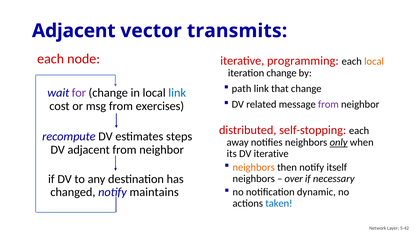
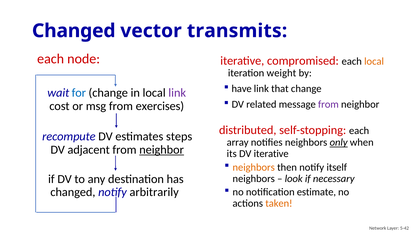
Adjacent at (74, 31): Adjacent -> Changed
programming: programming -> compromised
iteration change: change -> weight
path: path -> have
for colour: purple -> blue
link at (177, 93) colour: blue -> purple
away: away -> array
neighbor at (162, 150) underline: none -> present
over: over -> look
dynamic: dynamic -> estimate
maintains: maintains -> arbitrarily
taken colour: blue -> orange
